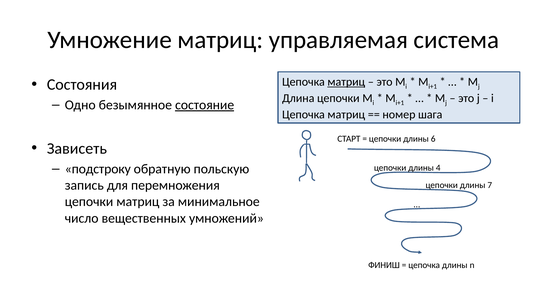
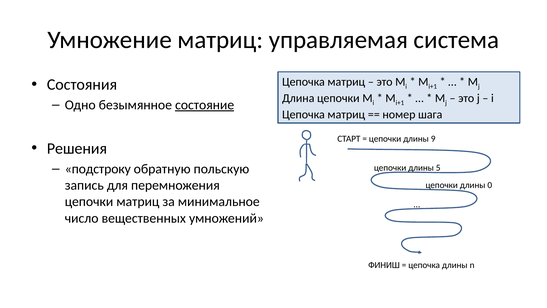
матриц at (346, 82) underline: present -> none
6: 6 -> 9
Зависеть: Зависеть -> Решения
4: 4 -> 5
7: 7 -> 0
